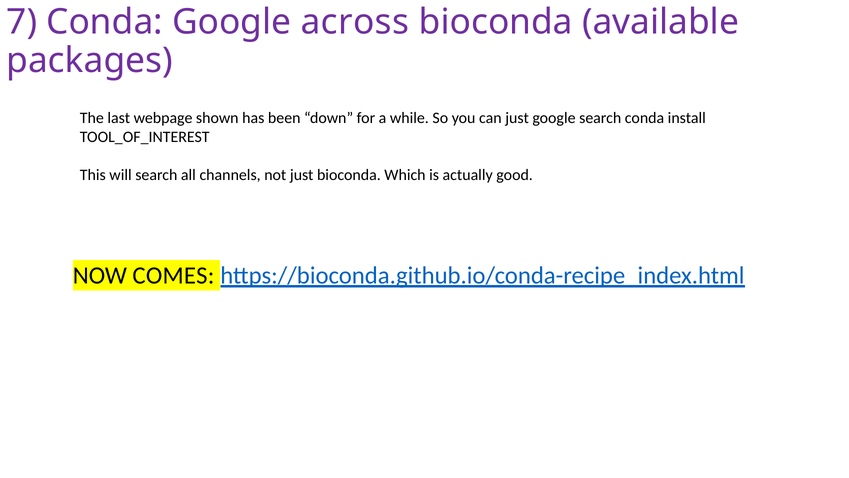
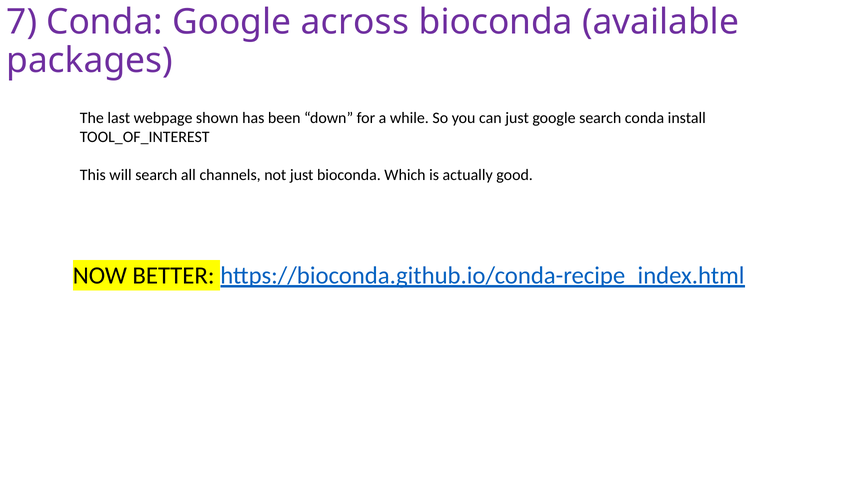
COMES: COMES -> BETTER
